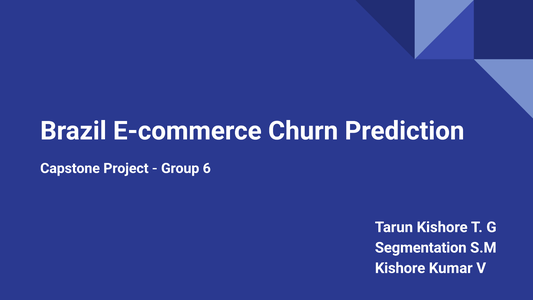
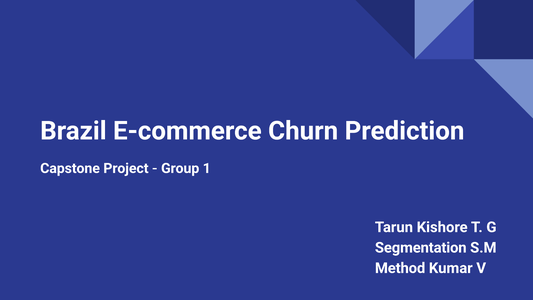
6: 6 -> 1
Kishore at (400, 268): Kishore -> Method
